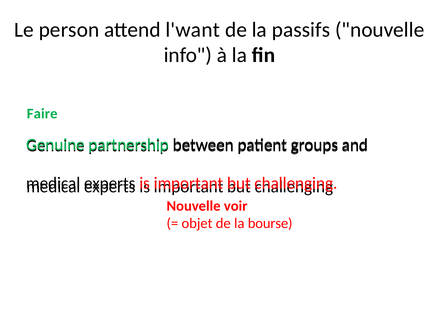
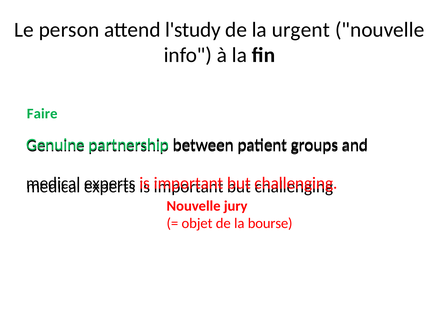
l'want: l'want -> l'study
passifs: passifs -> urgent
voir: voir -> jury
